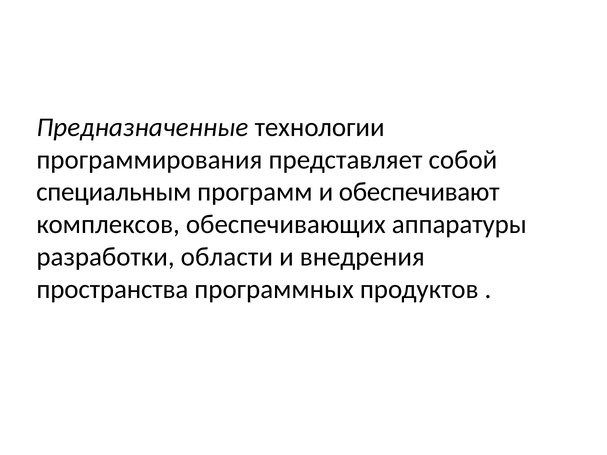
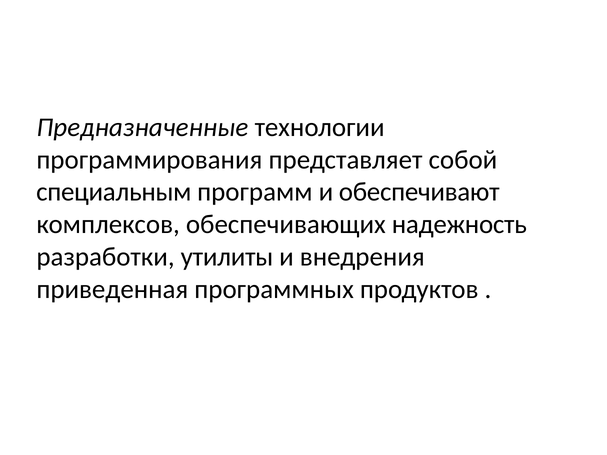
аппаратуры: аппаратуры -> надежность
области: области -> утилиты
пространства: пространства -> приведенная
